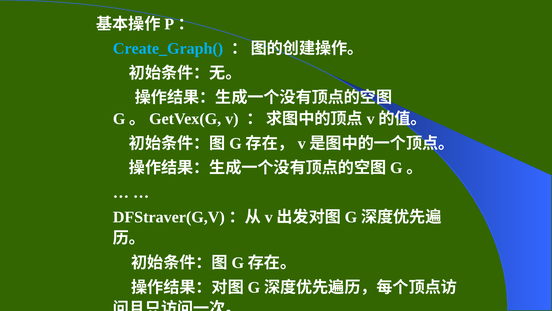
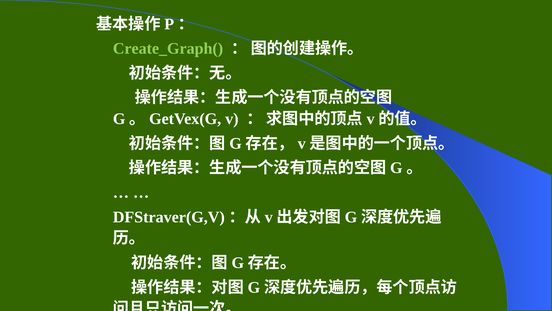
Create_Graph( colour: light blue -> light green
